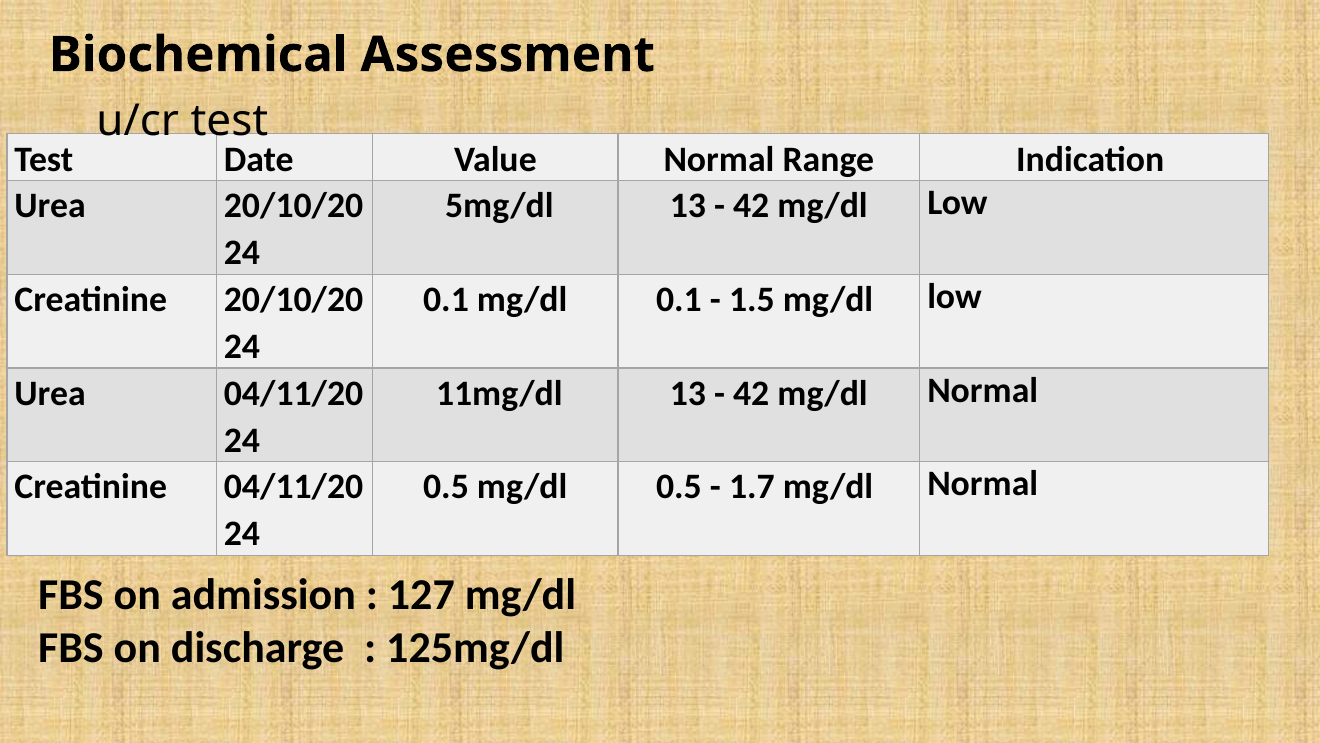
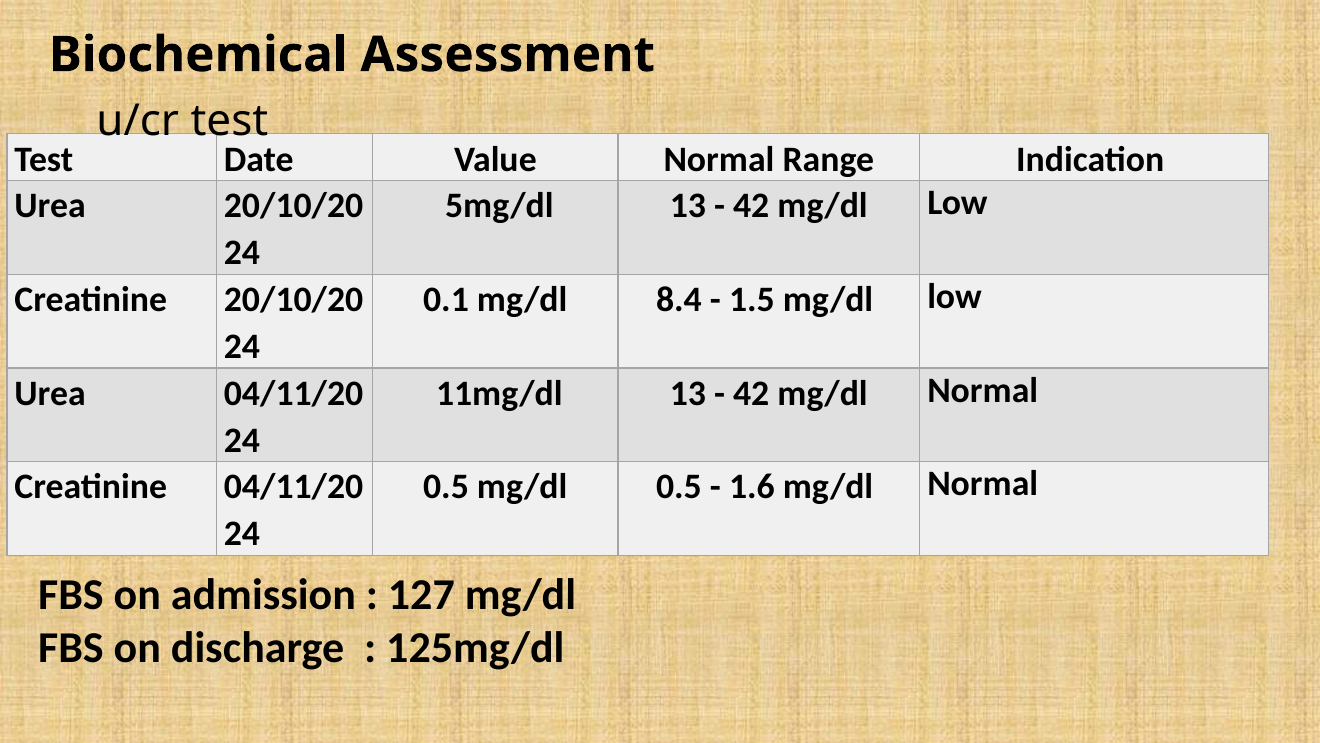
mg/dl 0.1: 0.1 -> 8.4
1.7: 1.7 -> 1.6
